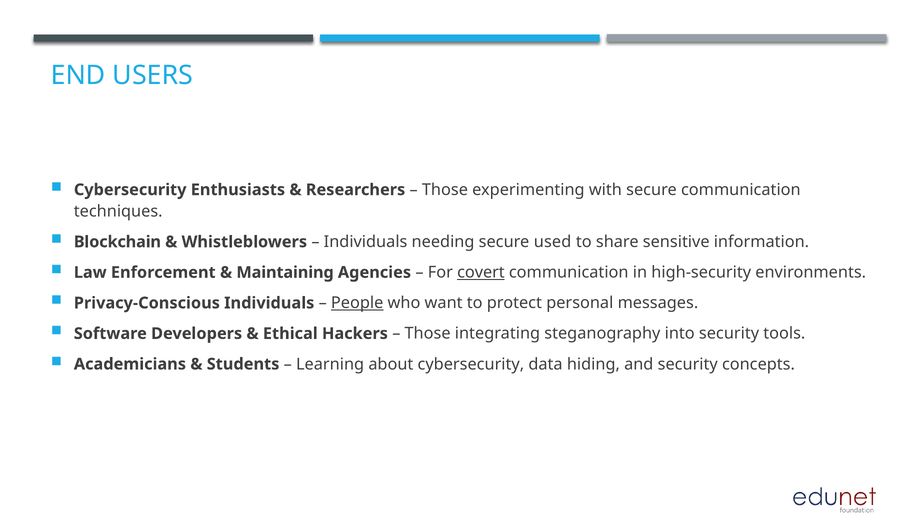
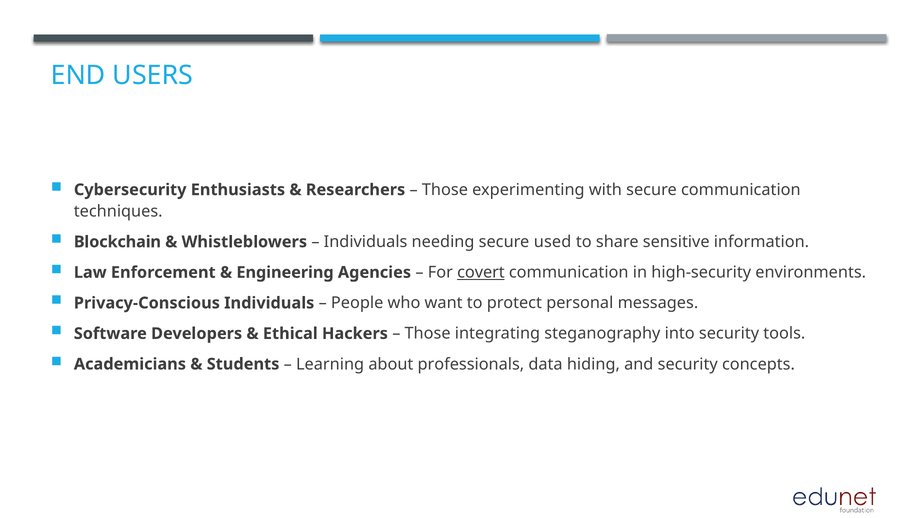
Maintaining: Maintaining -> Engineering
People underline: present -> none
about cybersecurity: cybersecurity -> professionals
